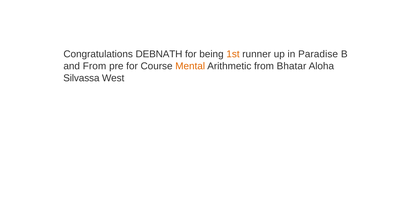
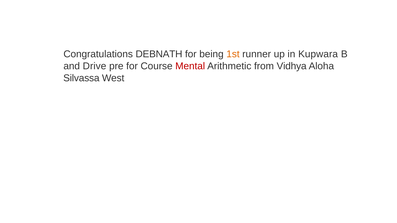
Paradise: Paradise -> Kupwara
and From: From -> Drive
Mental colour: orange -> red
Bhatar: Bhatar -> Vidhya
